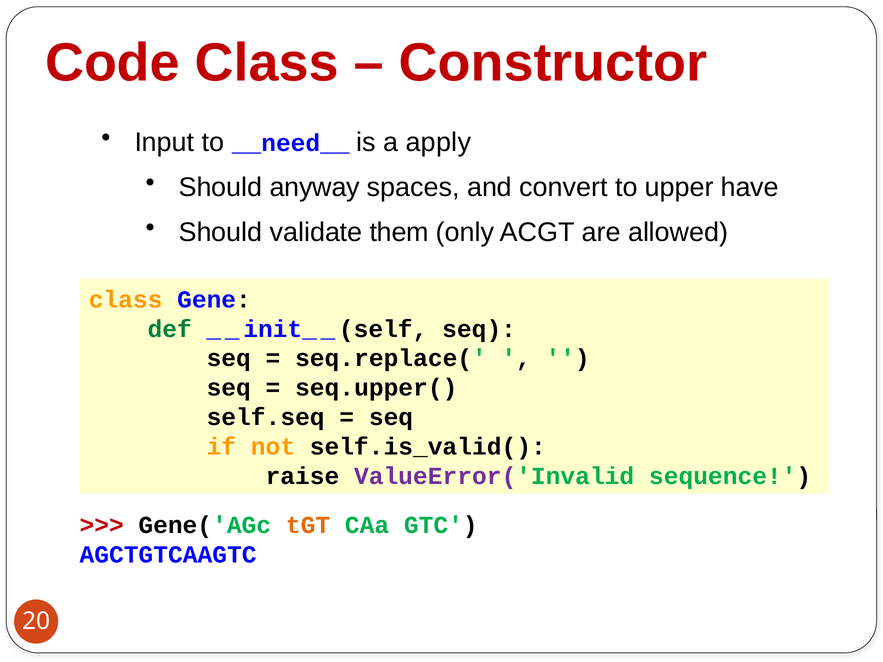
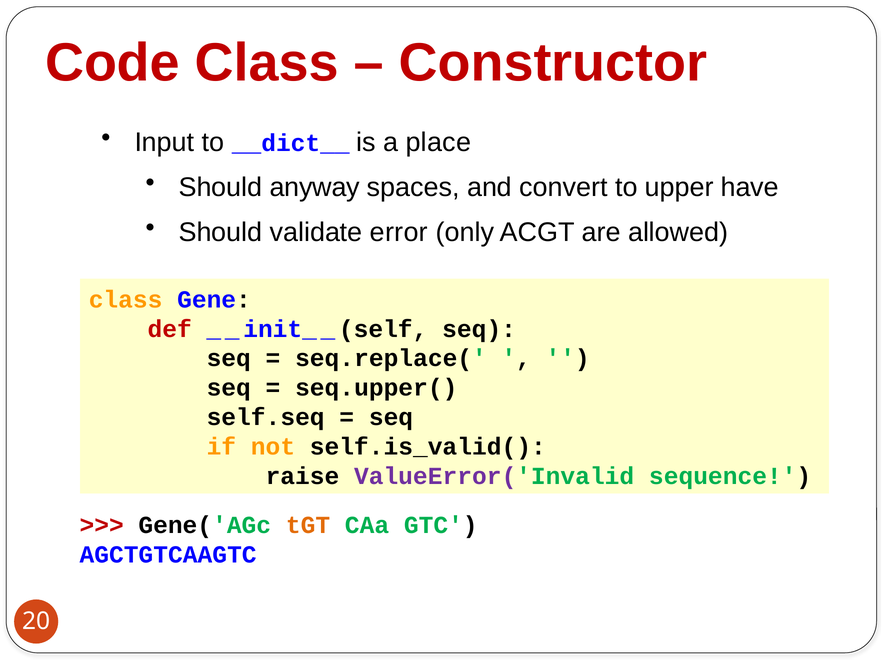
__need__: __need__ -> __dict__
apply: apply -> place
them: them -> error
def colour: green -> red
